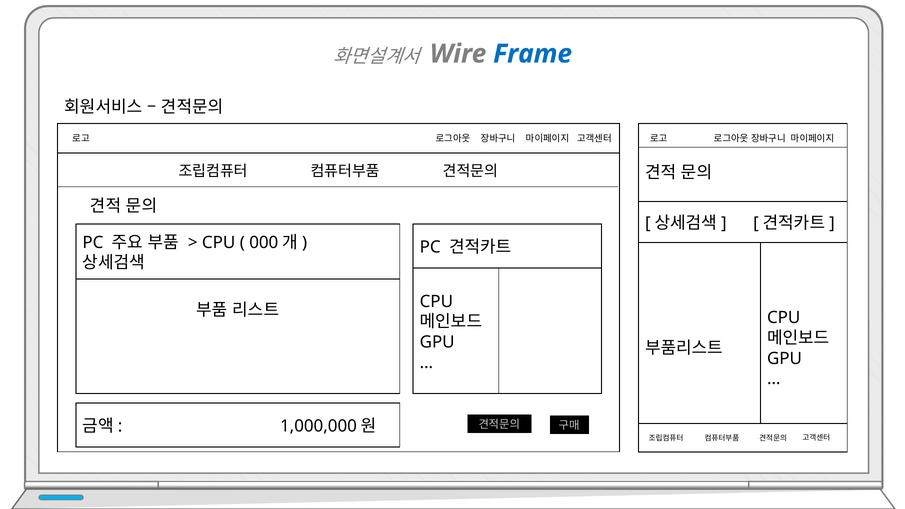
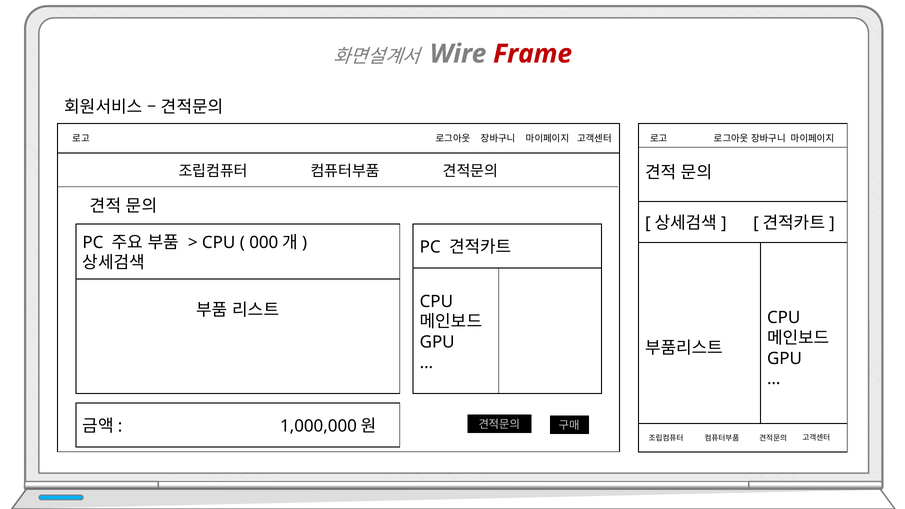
Frame colour: blue -> red
